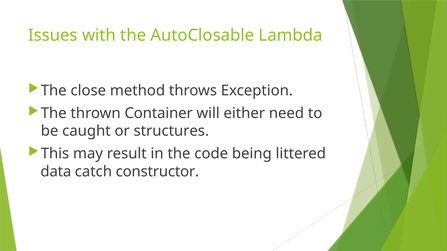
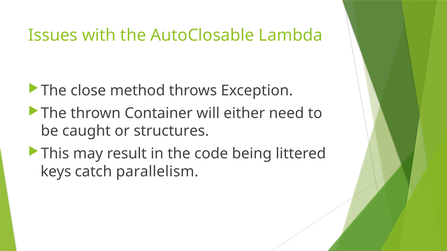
data: data -> keys
constructor: constructor -> parallelism
